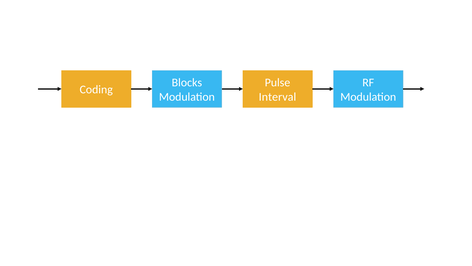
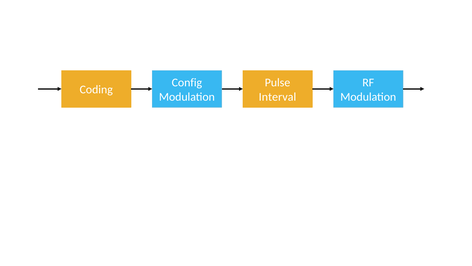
Blocks: Blocks -> Config
